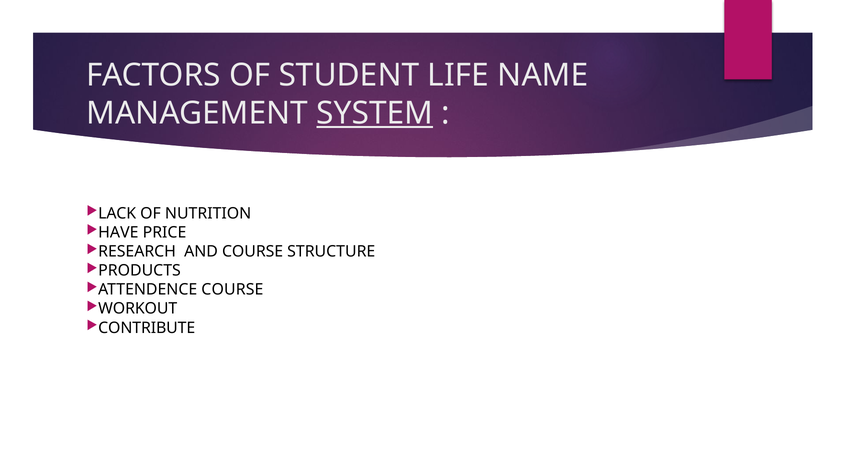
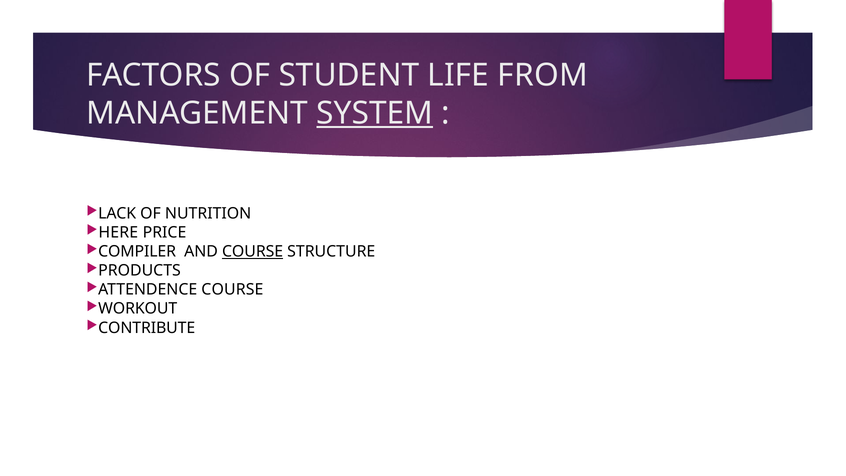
NAME: NAME -> FROM
HAVE: HAVE -> HERE
RESEARCH: RESEARCH -> COMPILER
COURSE at (253, 252) underline: none -> present
